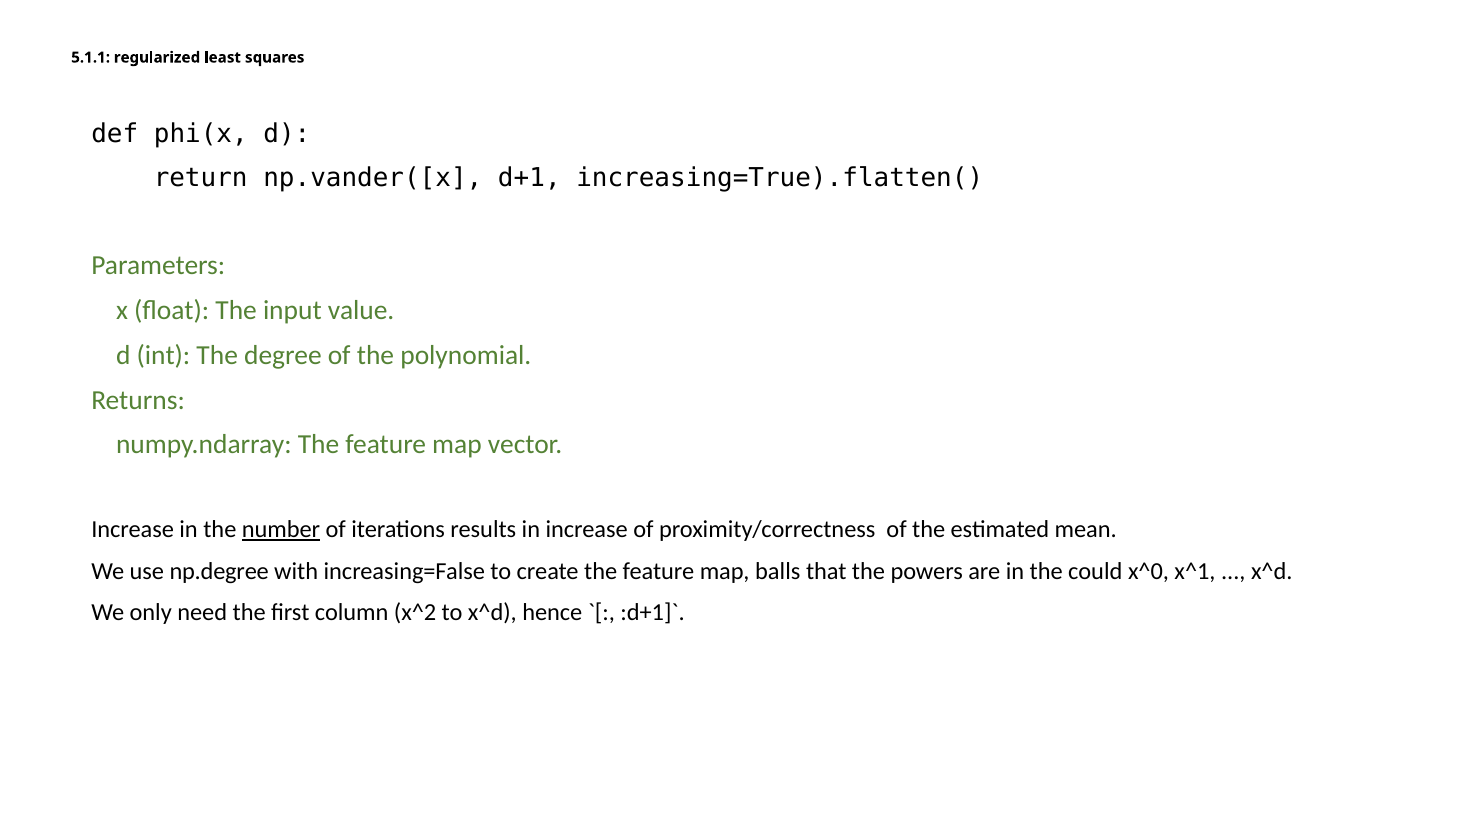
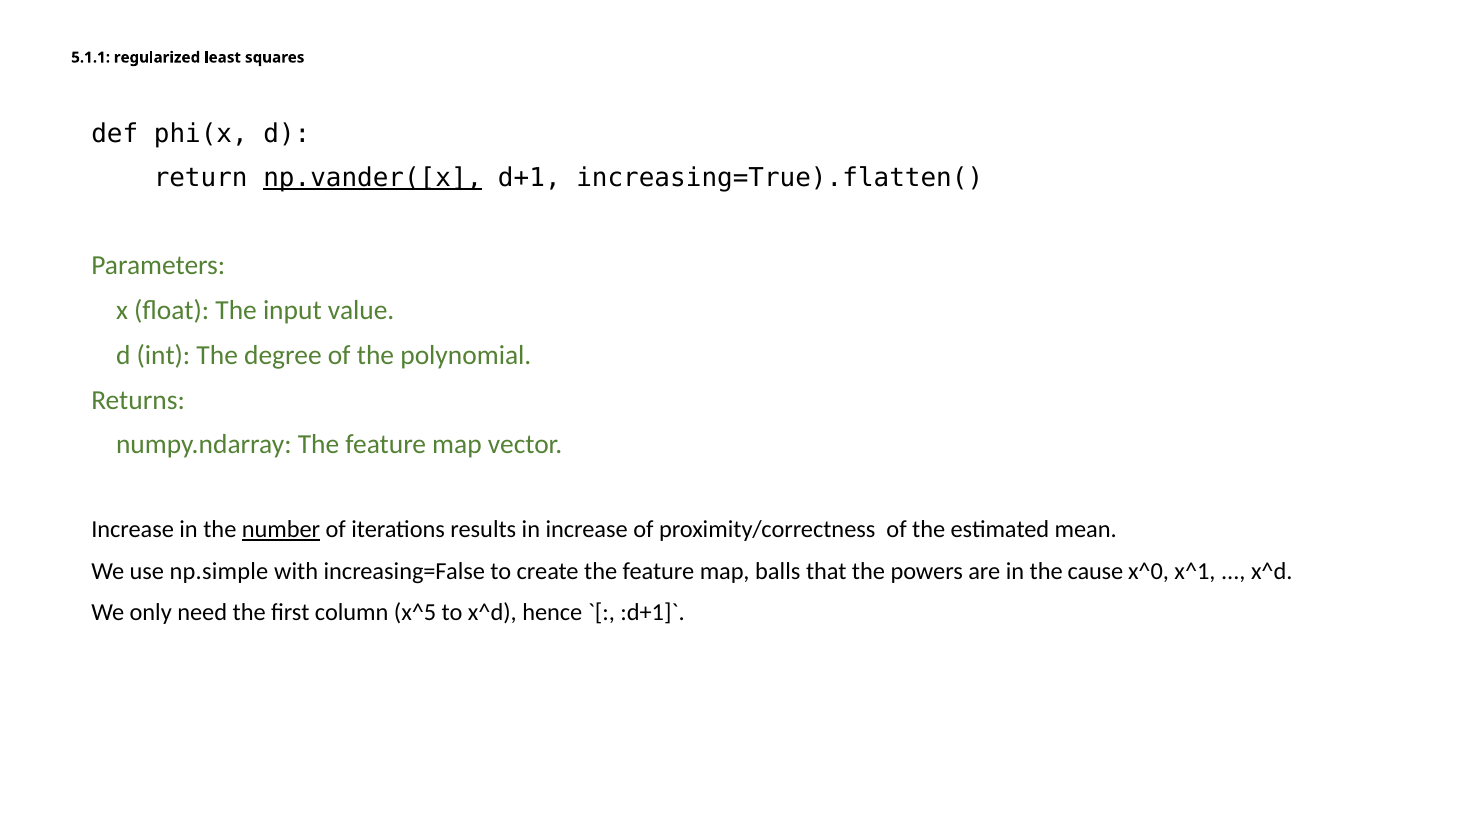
np.vander([x underline: none -> present
np.degree: np.degree -> np.simple
could: could -> cause
x^2: x^2 -> x^5
